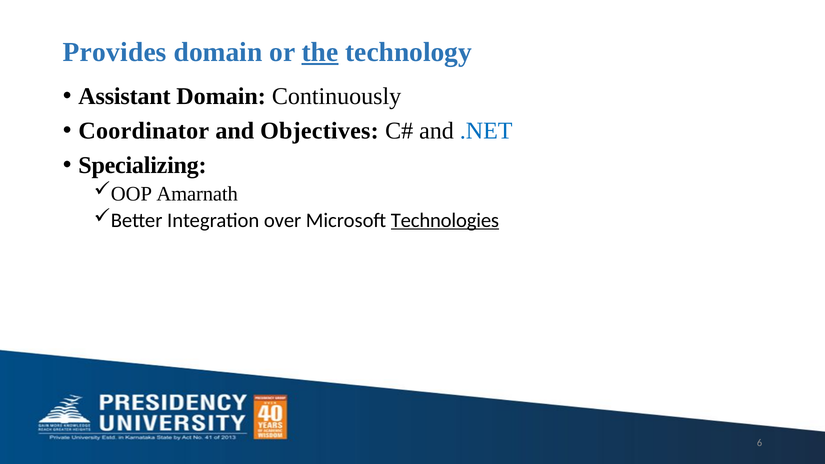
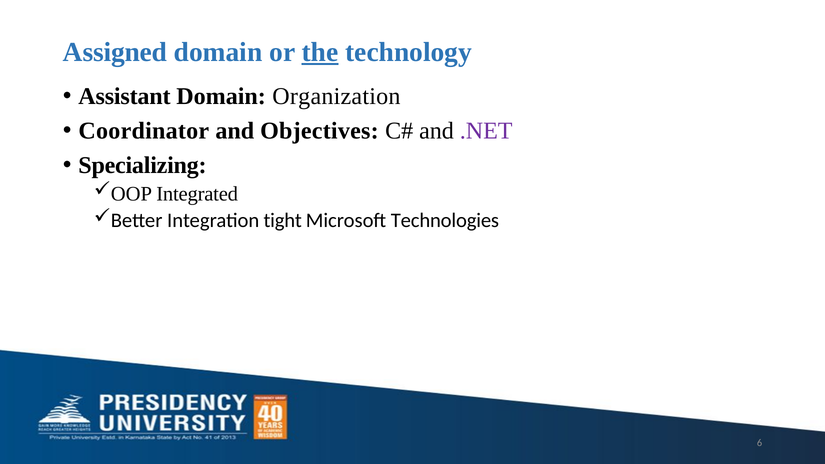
Provides: Provides -> Assigned
Continuously: Continuously -> Organization
.NET colour: blue -> purple
Amarnath: Amarnath -> Integrated
over: over -> tight
Technologies underline: present -> none
